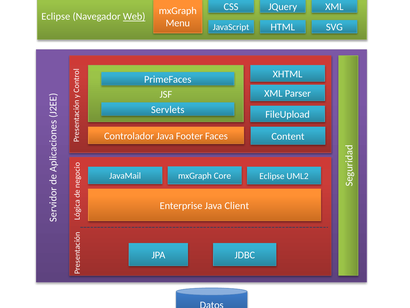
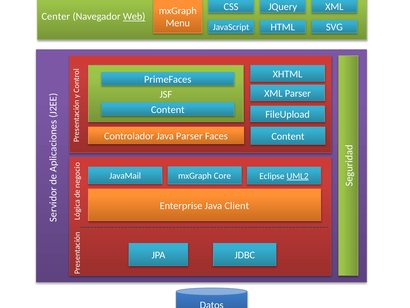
Eclipse at (56, 17): Eclipse -> Center
Servlets at (168, 110): Servlets -> Content
Java Footer: Footer -> Parser
UML2 underline: none -> present
